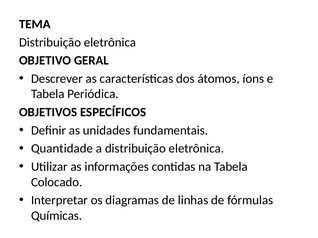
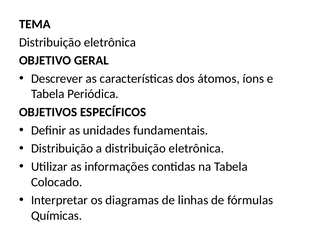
Quantidade at (62, 149): Quantidade -> Distribuição
